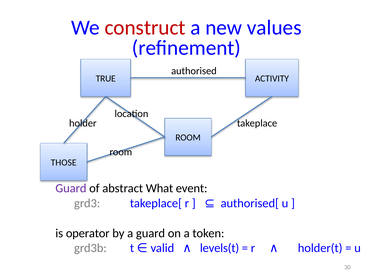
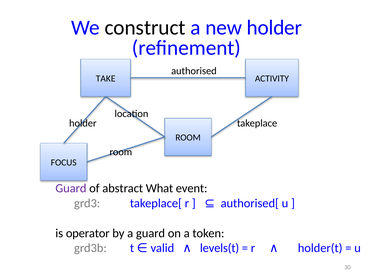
construct colour: red -> black
new values: values -> holder
TRUE: TRUE -> TAKE
THOSE: THOSE -> FOCUS
